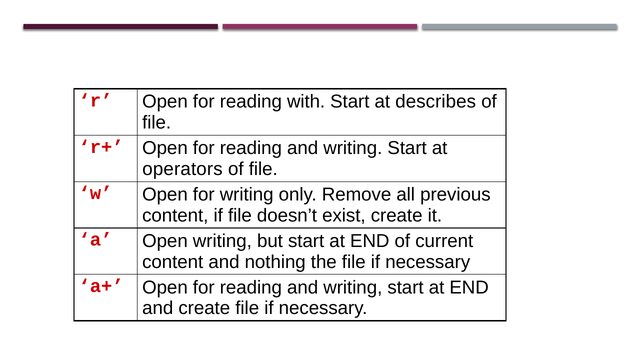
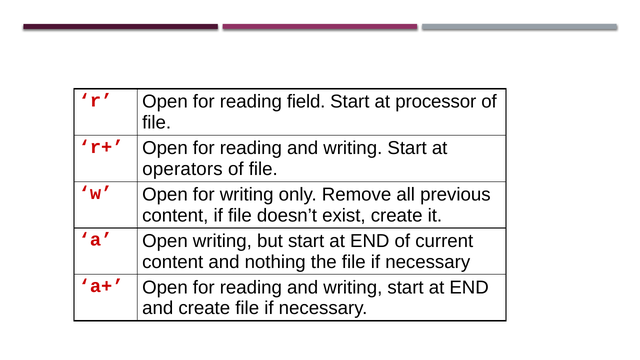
with: with -> field
describes: describes -> processor
